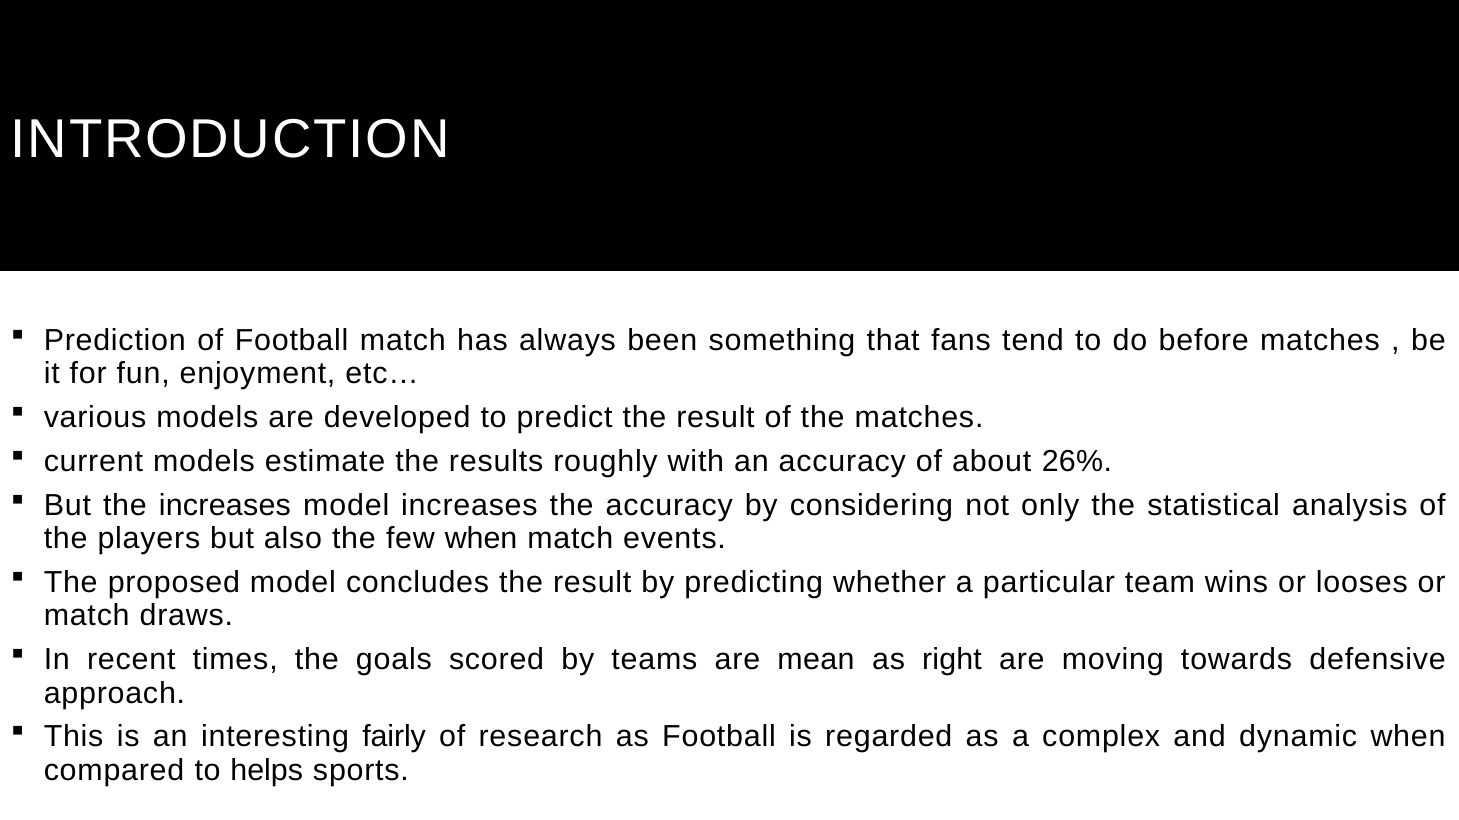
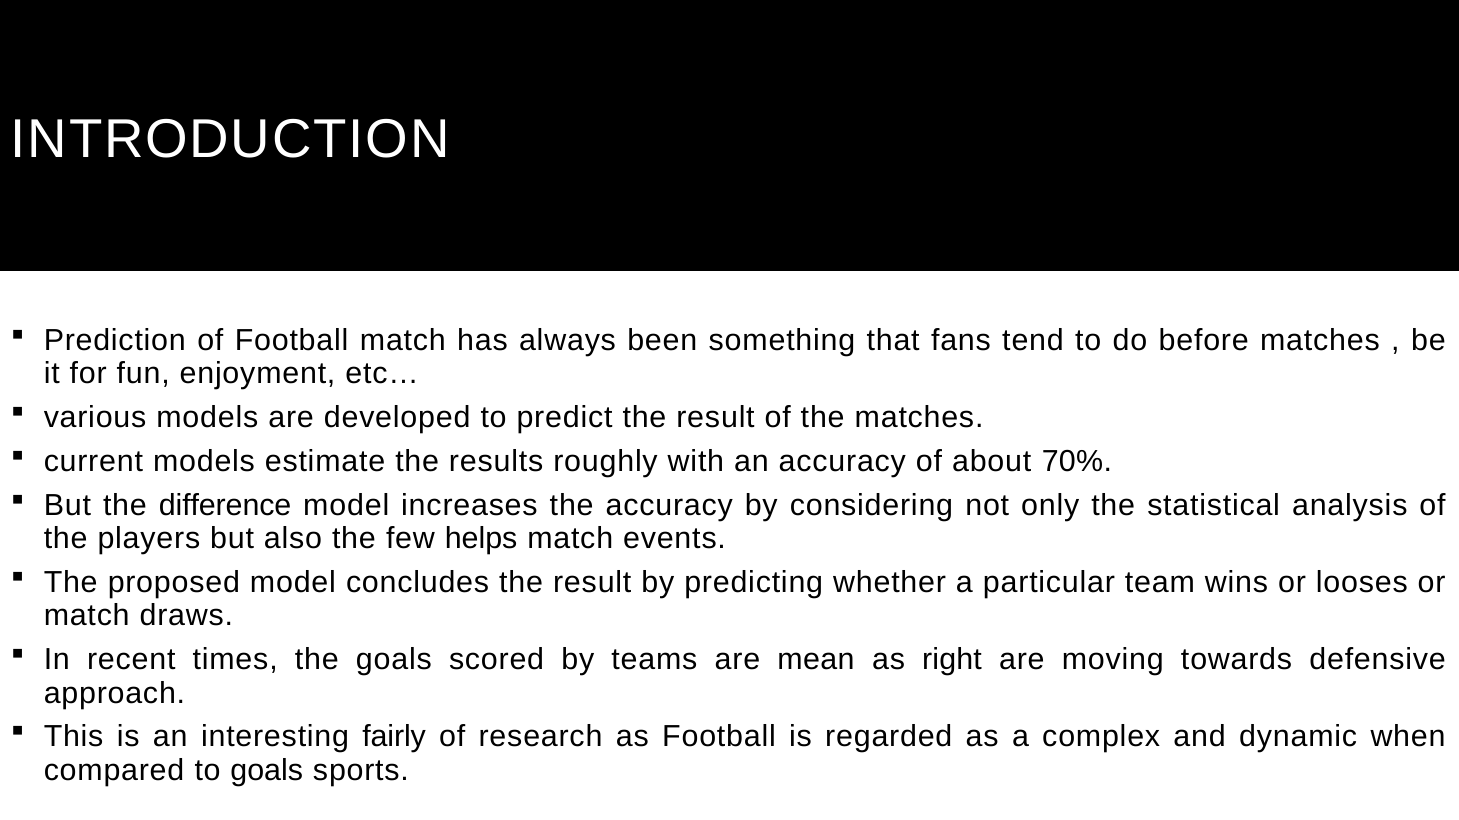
26%: 26% -> 70%
the increases: increases -> difference
few when: when -> helps
to helps: helps -> goals
